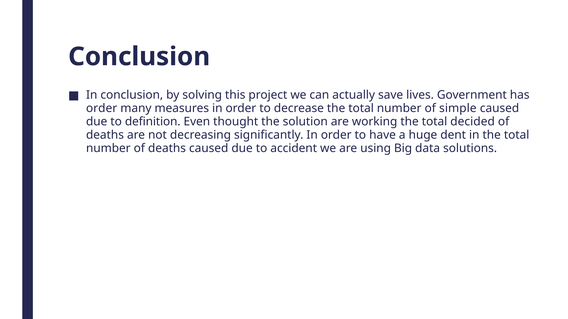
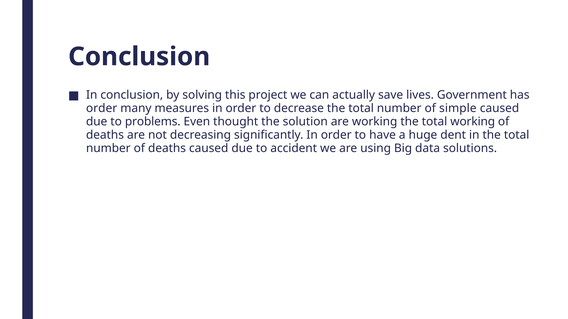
definition: definition -> problems
total decided: decided -> working
